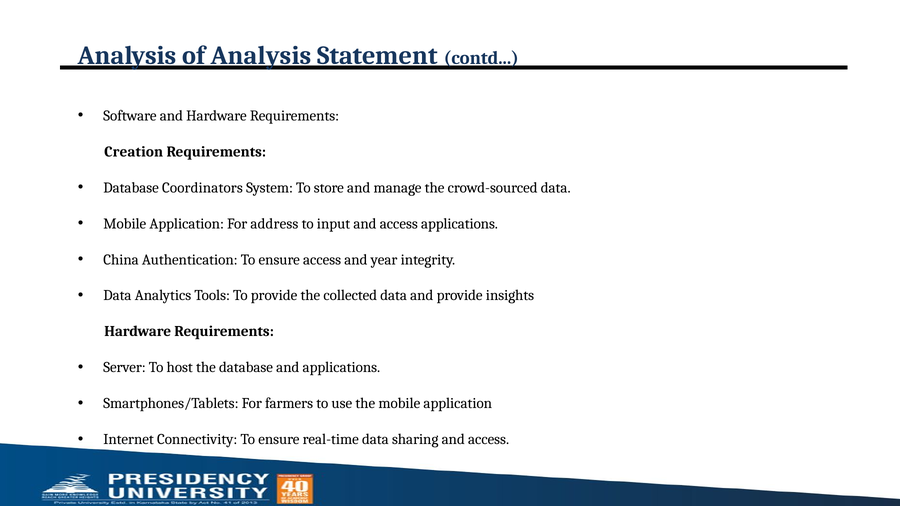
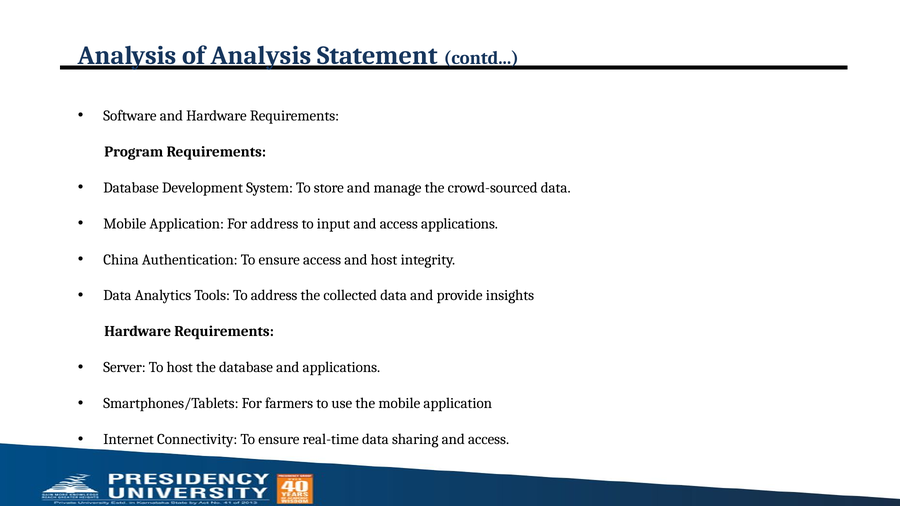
Creation: Creation -> Program
Coordinators: Coordinators -> Development
and year: year -> host
To provide: provide -> address
